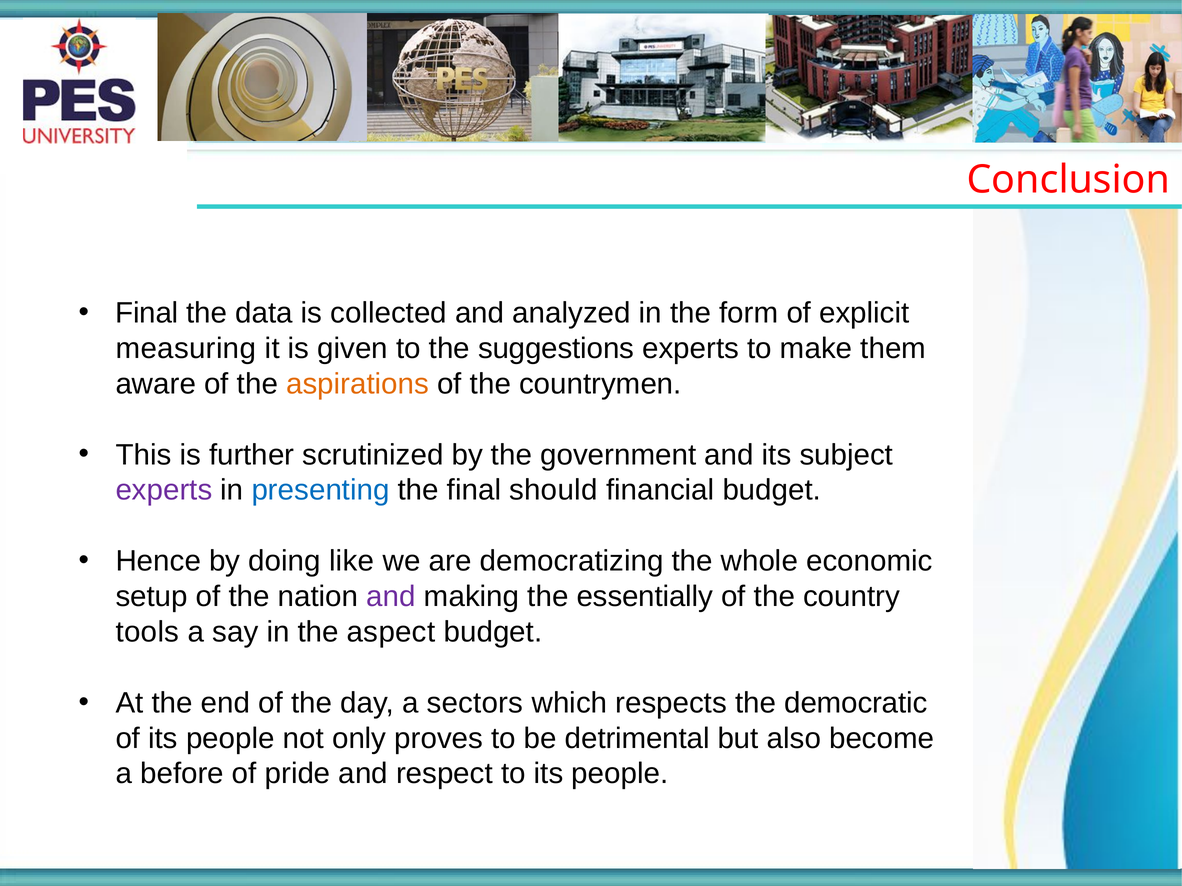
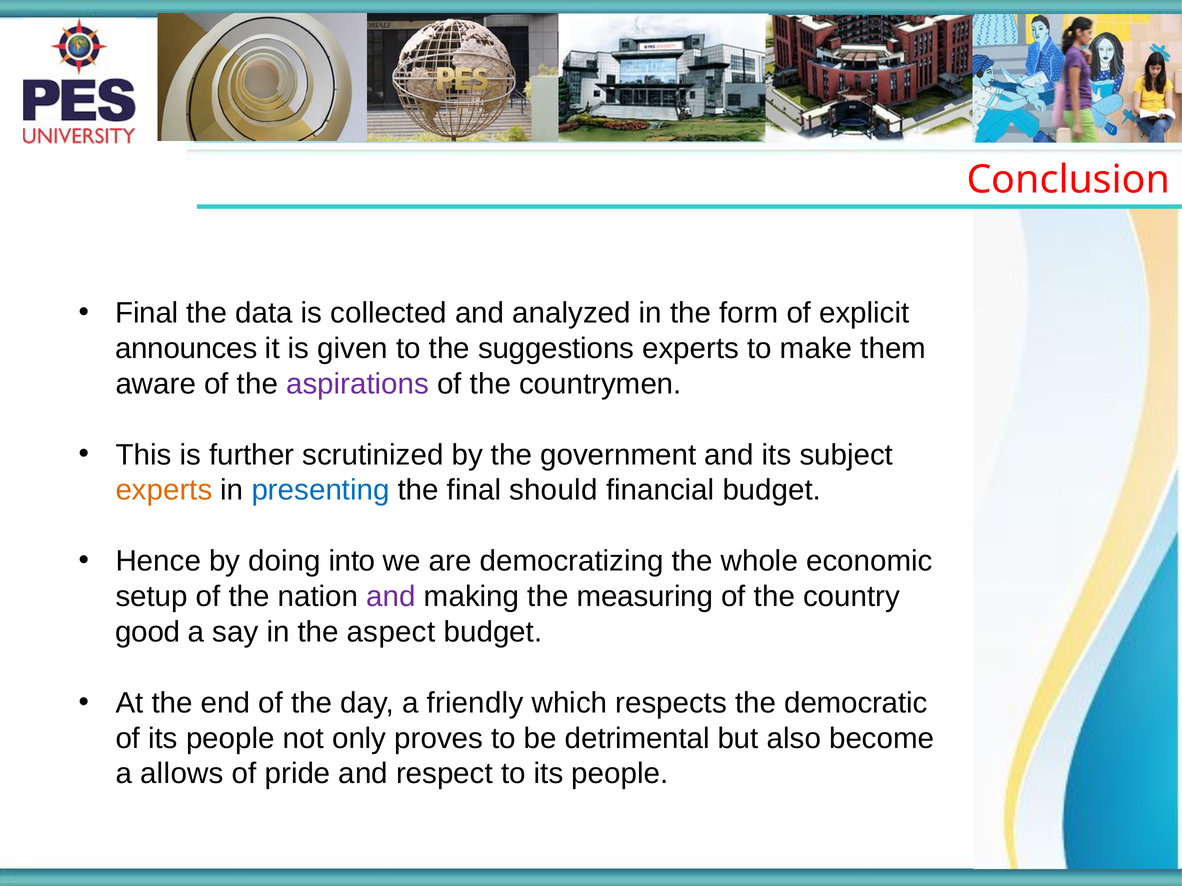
measuring: measuring -> announces
aspirations colour: orange -> purple
experts at (164, 491) colour: purple -> orange
like: like -> into
essentially: essentially -> measuring
tools: tools -> good
sectors: sectors -> friendly
before: before -> allows
